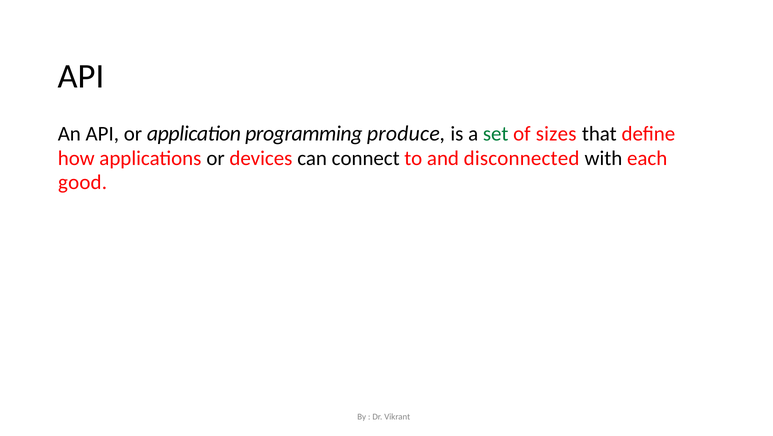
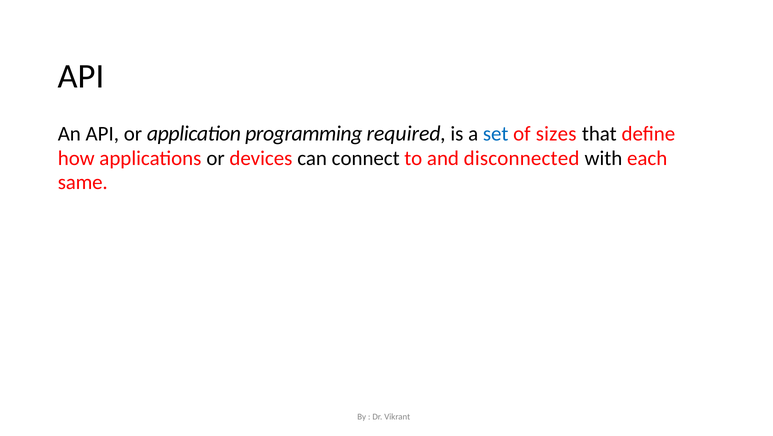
produce: produce -> required
set colour: green -> blue
good: good -> same
